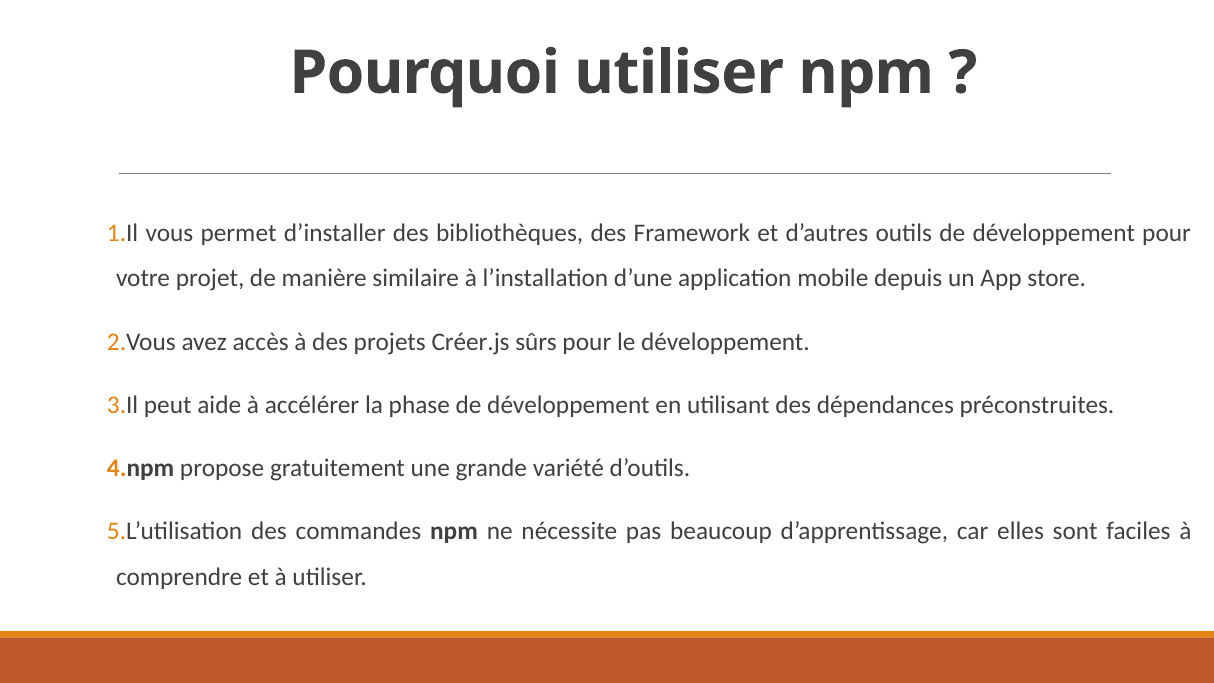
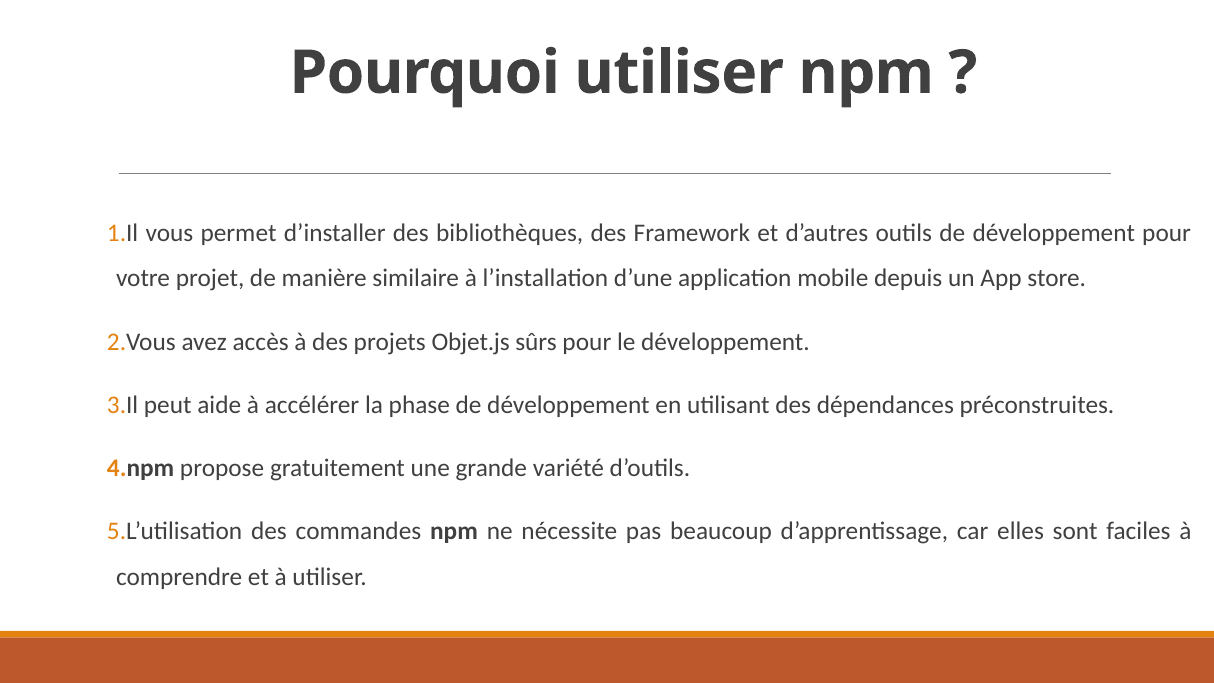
Créer.js: Créer.js -> Objet.js
